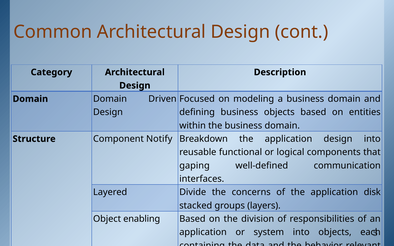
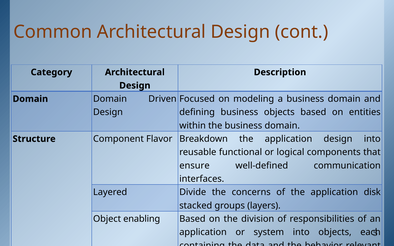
Notify: Notify -> Flavor
gaping: gaping -> ensure
